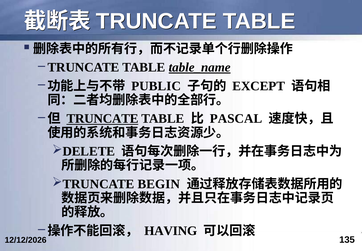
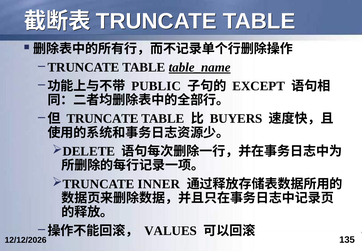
TRUNCATE at (102, 119) underline: present -> none
PASCAL: PASCAL -> BUYERS
BEGIN: BEGIN -> INNER
HAVING: HAVING -> VALUES
